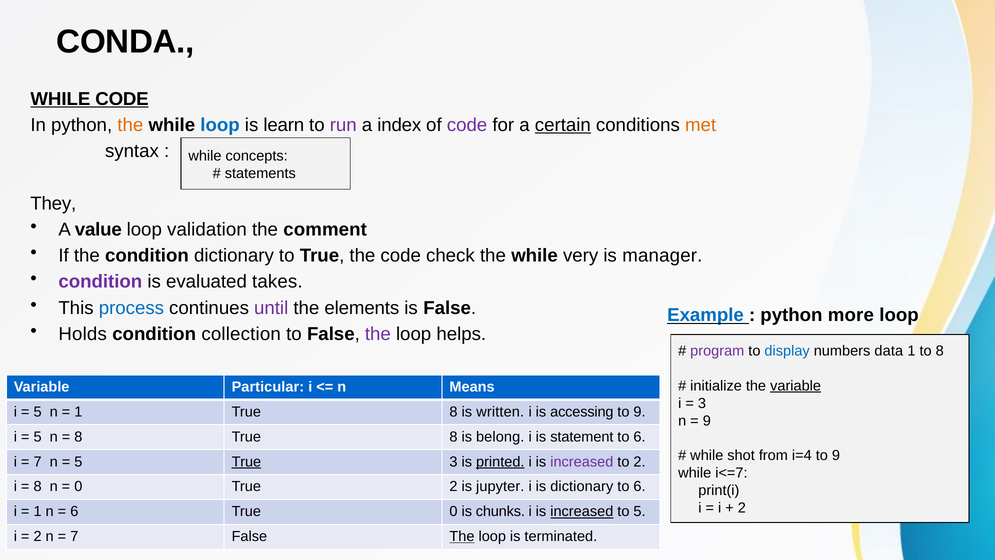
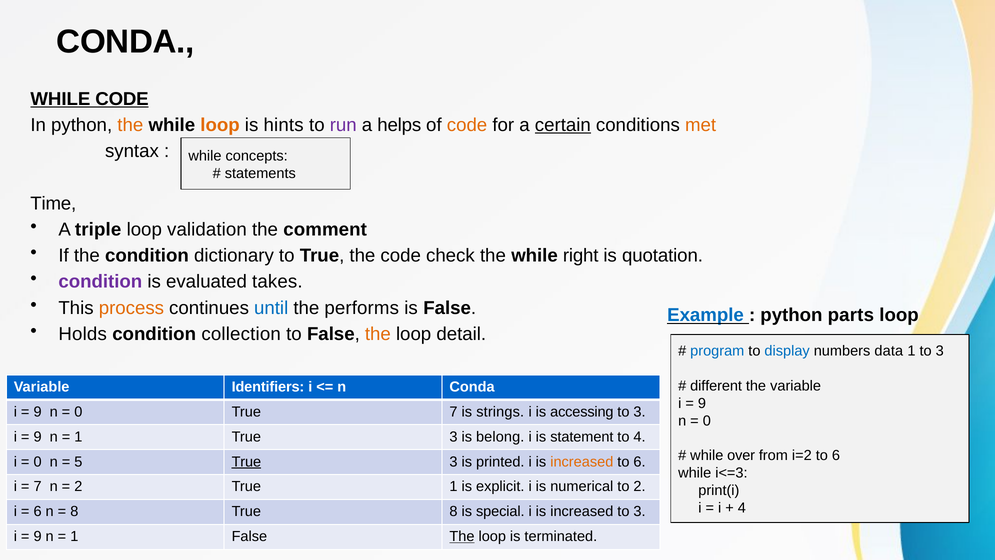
loop at (220, 125) colour: blue -> orange
learn: learn -> hints
index: index -> helps
code at (467, 125) colour: purple -> orange
They: They -> Time
value: value -> triple
very: very -> right
manager: manager -> quotation
process colour: blue -> orange
until colour: purple -> blue
elements: elements -> performs
more: more -> parts
the at (378, 334) colour: purple -> orange
helps: helps -> detail
program colour: purple -> blue
1 to 8: 8 -> 3
initialize: initialize -> different
variable at (796, 386) underline: present -> none
Particular: Particular -> Identifiers
n Means: Means -> Conda
3 at (702, 403): 3 -> 9
5 at (38, 412): 5 -> 9
1 at (78, 412): 1 -> 0
8 at (454, 412): 8 -> 7
written: written -> strings
9 at (640, 412): 9 -> 3
9 at (707, 421): 9 -> 0
5 at (38, 437): 5 -> 9
8 at (78, 437): 8 -> 1
8 at (454, 437): 8 -> 3
6 at (640, 437): 6 -> 4
shot: shot -> over
i=4: i=4 -> i=2
9 at (836, 455): 9 -> 6
7 at (38, 461): 7 -> 0
printed underline: present -> none
increased at (582, 461) colour: purple -> orange
2 at (640, 461): 2 -> 6
i<=7: i<=7 -> i<=3
8 at (38, 486): 8 -> 7
0 at (78, 486): 0 -> 2
True 2: 2 -> 1
jupyter: jupyter -> explicit
is dictionary: dictionary -> numerical
6 at (640, 486): 6 -> 2
2 at (742, 508): 2 -> 4
1 at (38, 511): 1 -> 6
6 at (74, 511): 6 -> 8
True 0: 0 -> 8
chunks: chunks -> special
increased at (582, 511) underline: present -> none
5 at (640, 511): 5 -> 3
2 at (38, 536): 2 -> 9
7 at (74, 536): 7 -> 1
